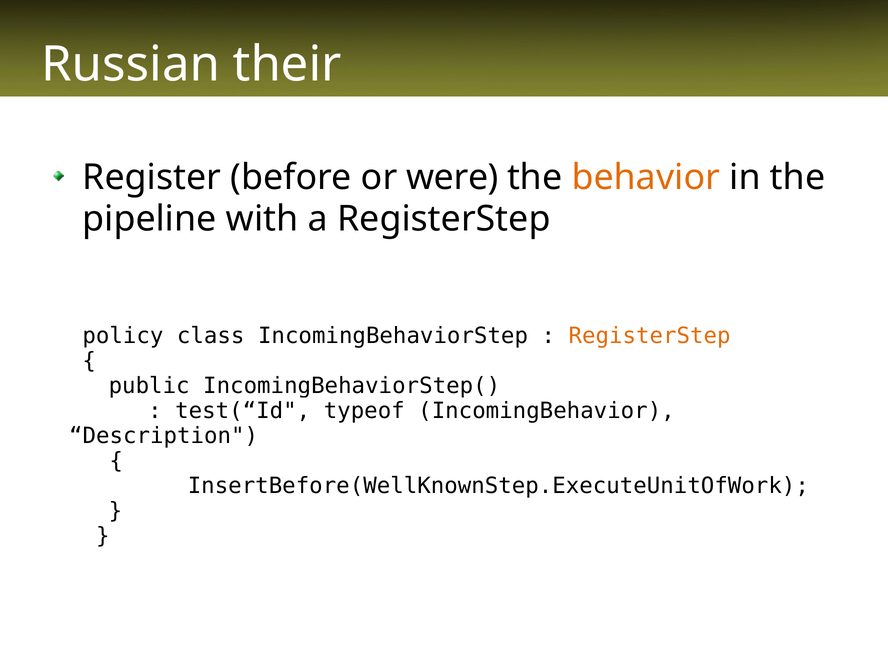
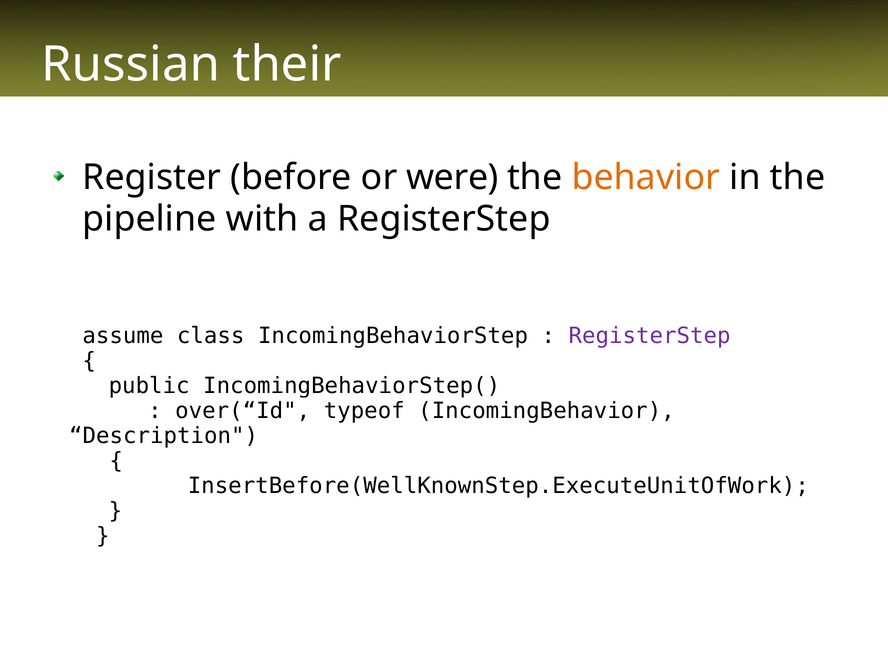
policy: policy -> assume
RegisterStep at (650, 336) colour: orange -> purple
test(“Id: test(“Id -> over(“Id
